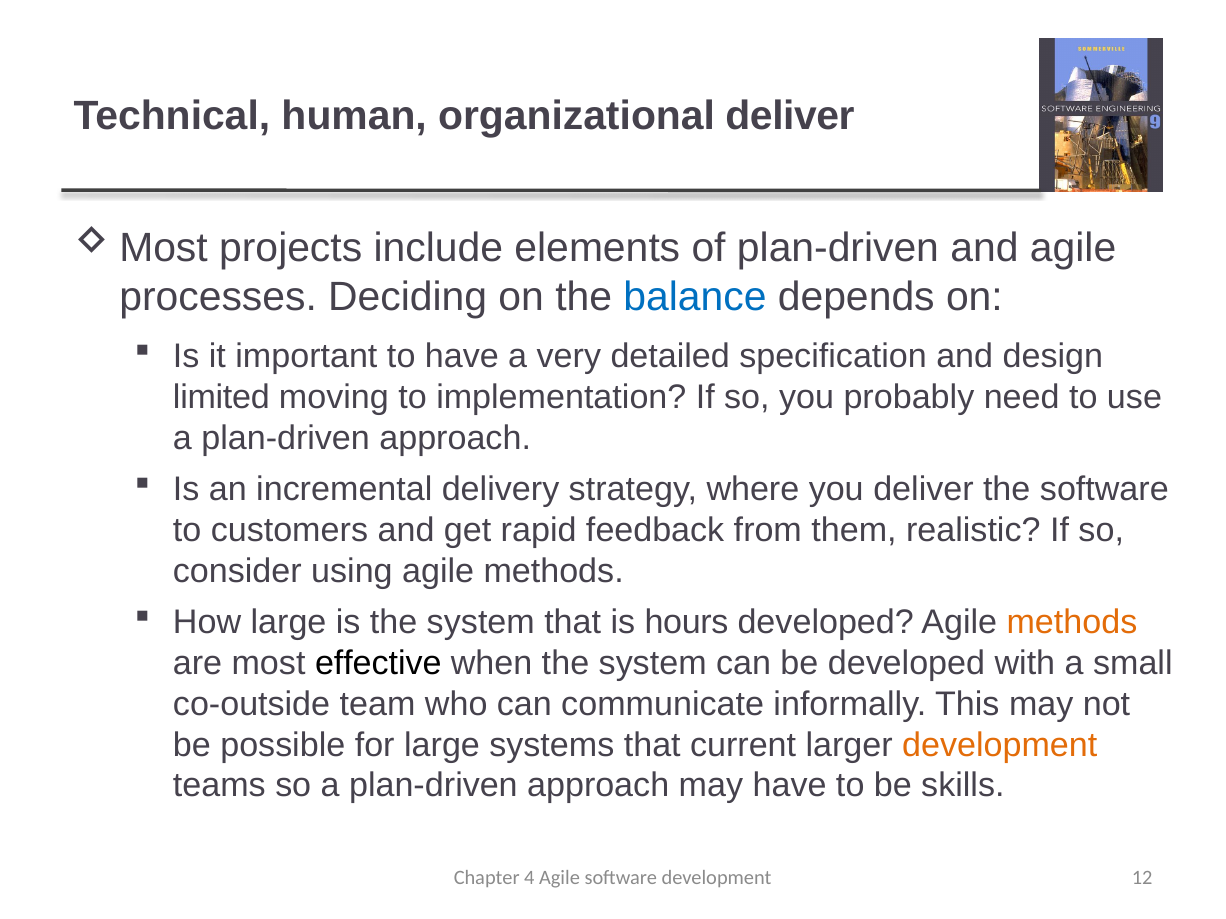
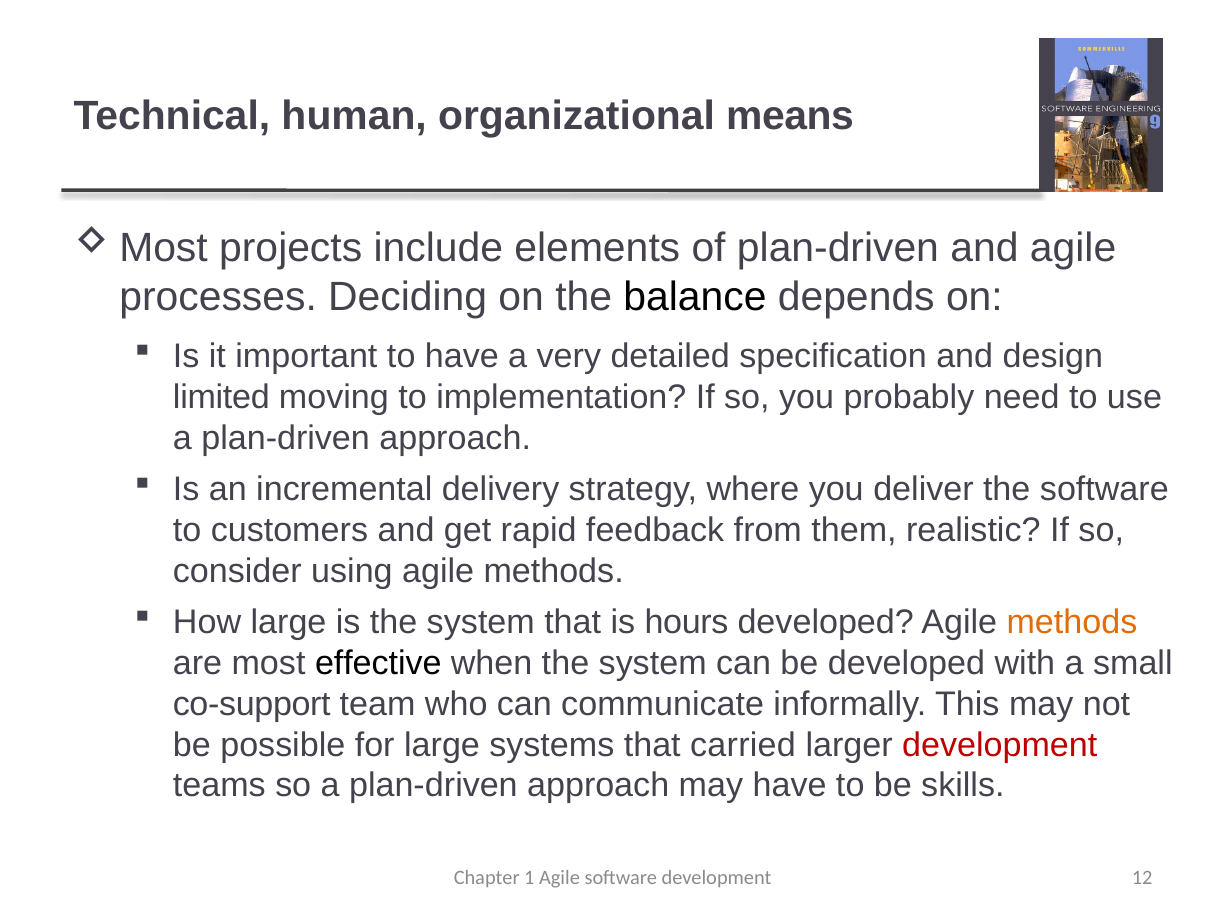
organizational deliver: deliver -> means
balance colour: blue -> black
co-outside: co-outside -> co-support
current: current -> carried
development at (1000, 745) colour: orange -> red
4: 4 -> 1
